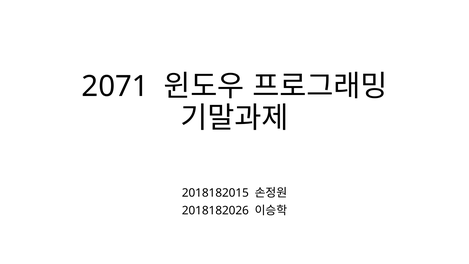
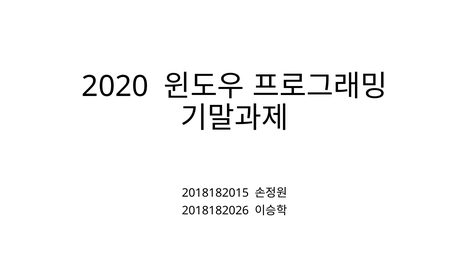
2071: 2071 -> 2020
